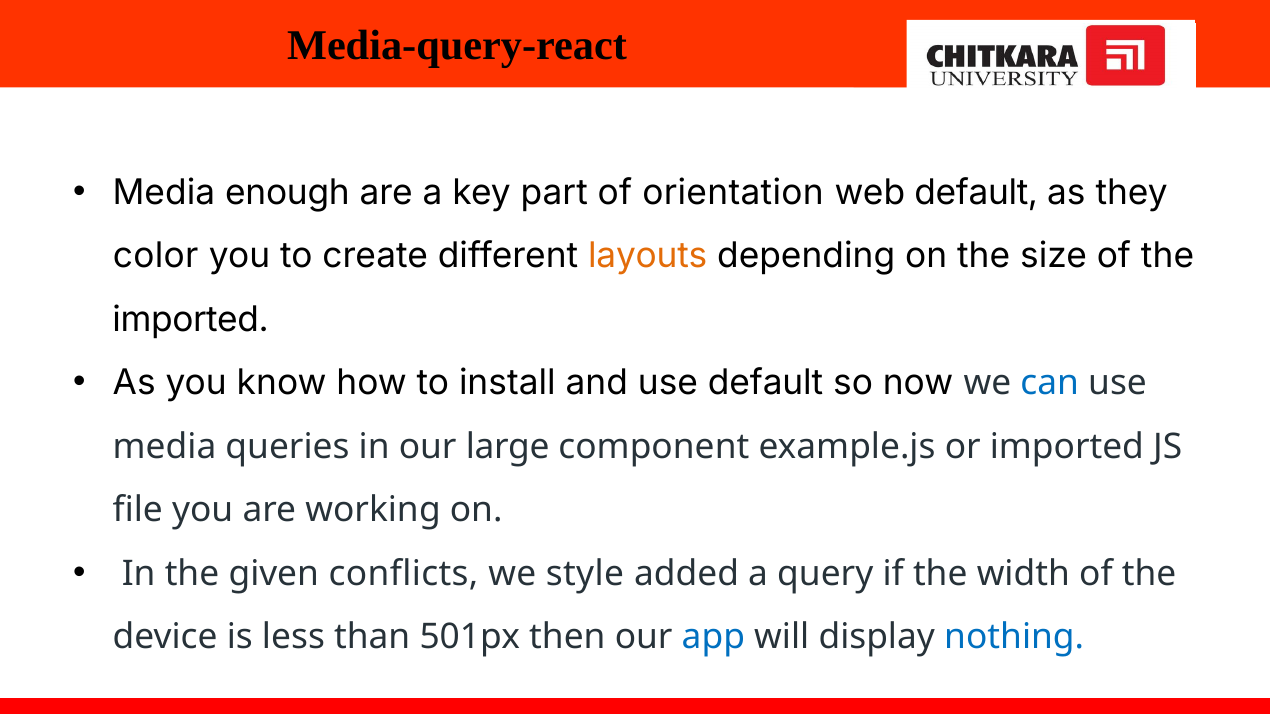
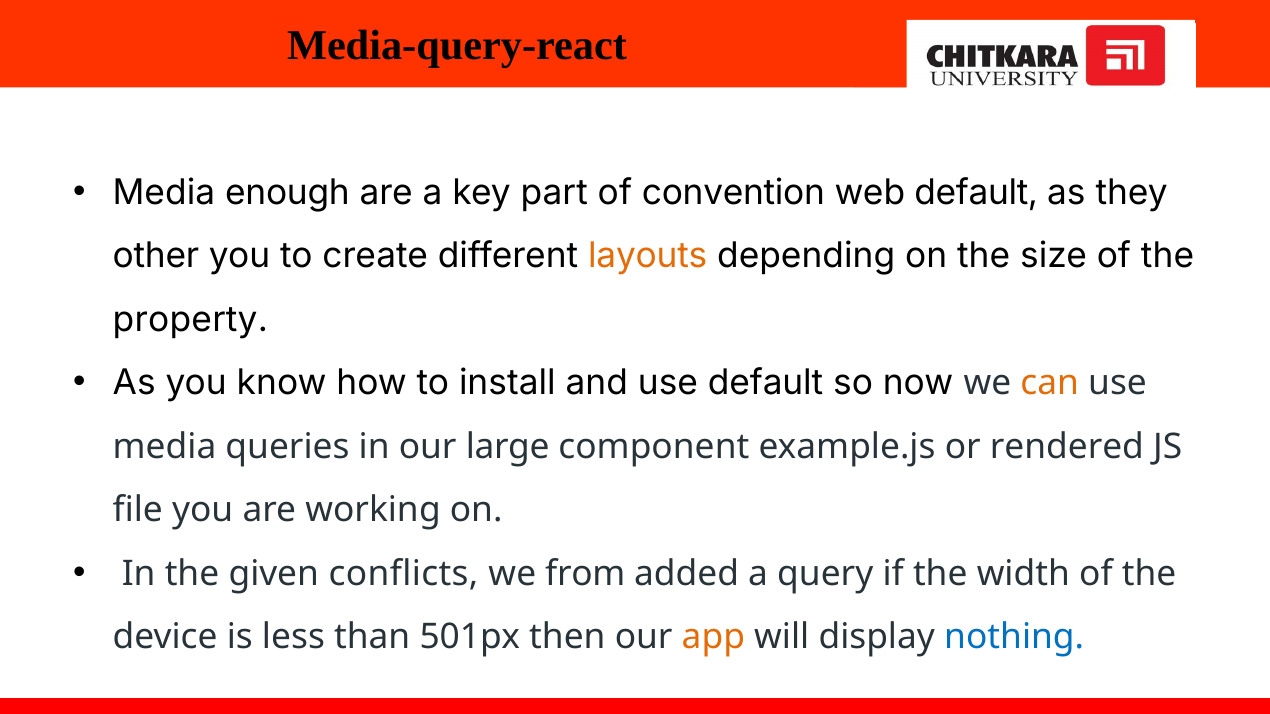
orientation: orientation -> convention
color: color -> other
imported at (191, 320): imported -> property
can colour: blue -> orange
or imported: imported -> rendered
style: style -> from
app colour: blue -> orange
